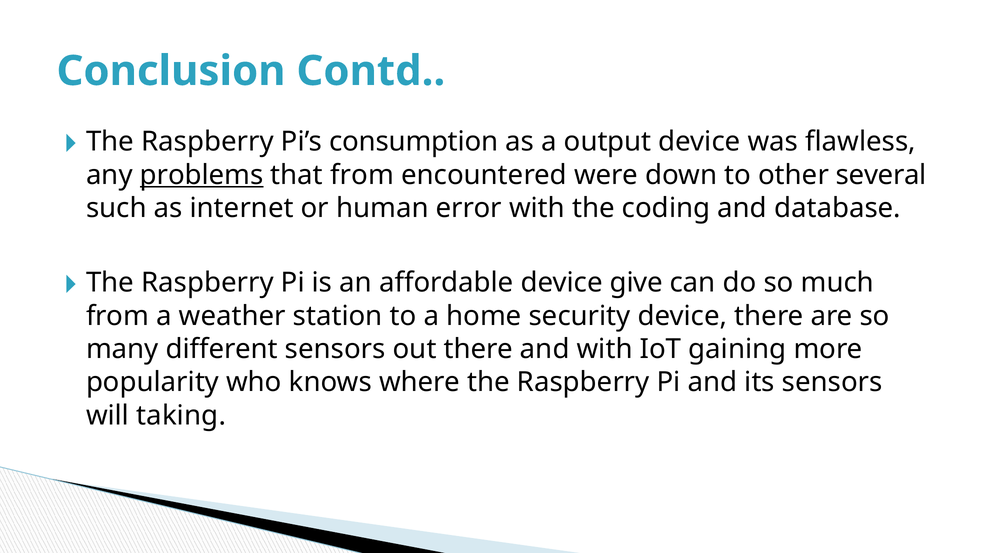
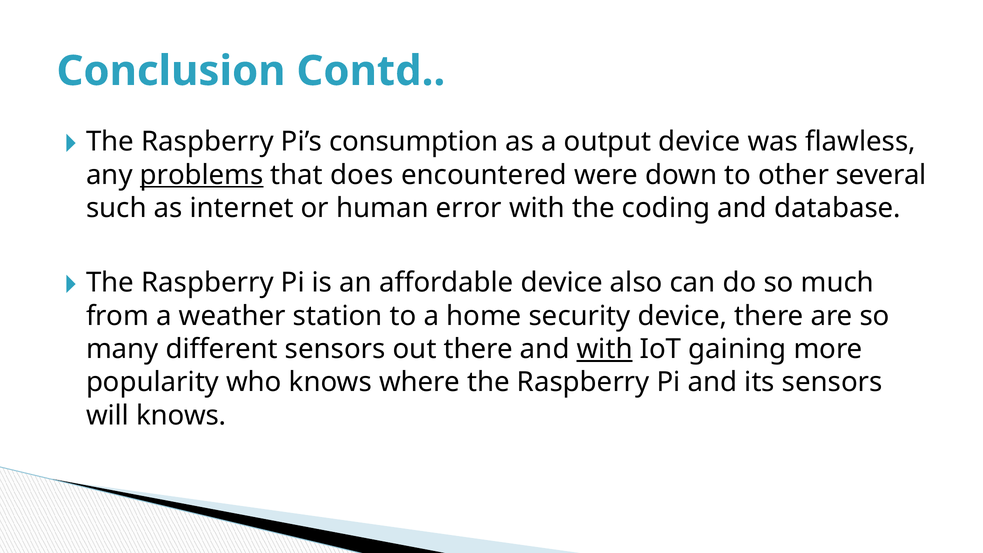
that from: from -> does
give: give -> also
with at (605, 349) underline: none -> present
will taking: taking -> knows
